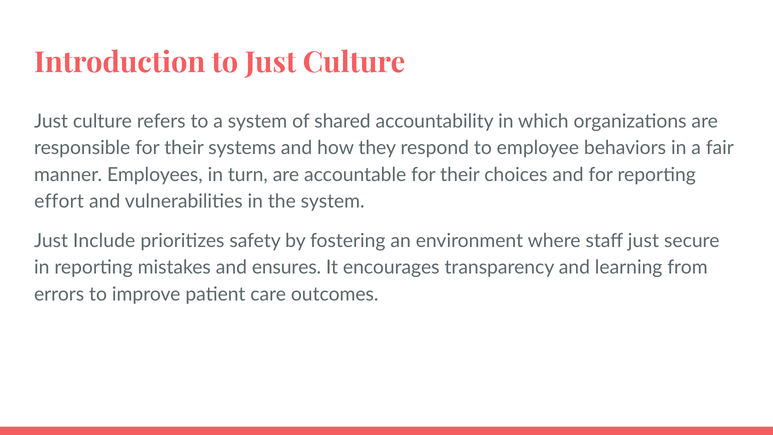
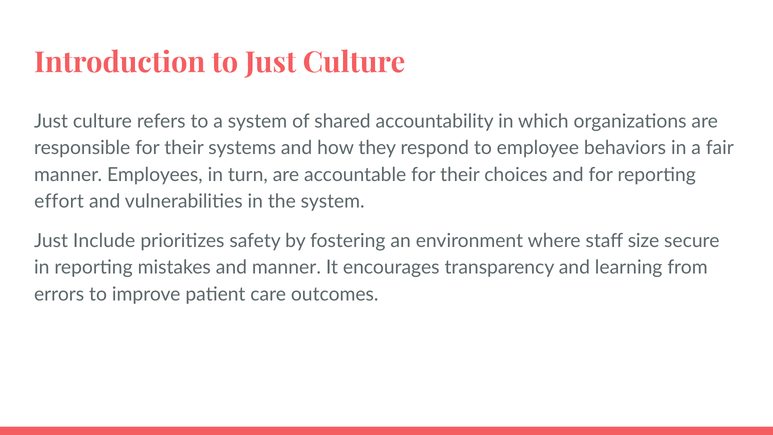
staff just: just -> size
and ensures: ensures -> manner
